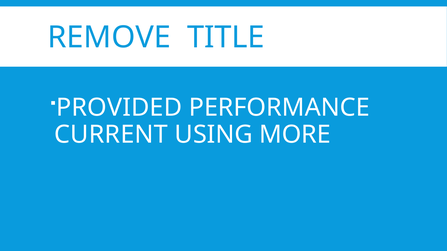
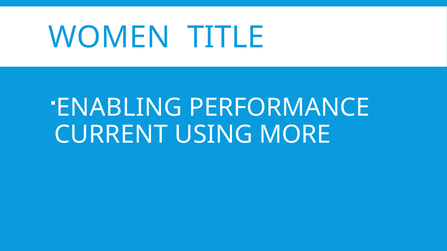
REMOVE: REMOVE -> WOMEN
PROVIDED: PROVIDED -> ENABLING
